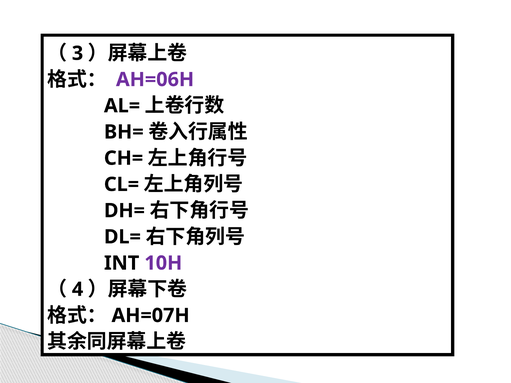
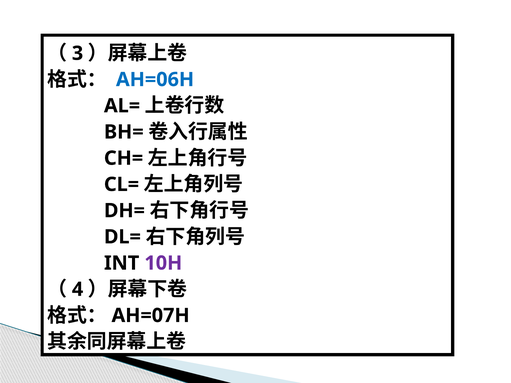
AH=06H colour: purple -> blue
